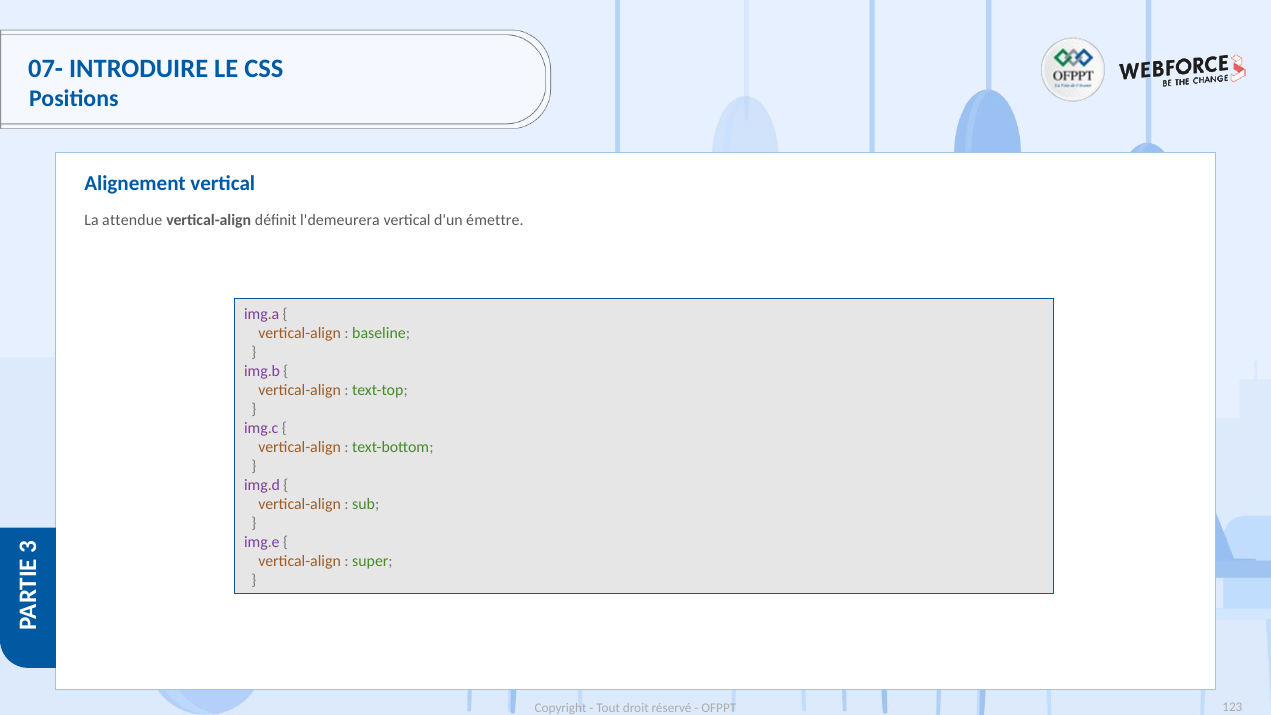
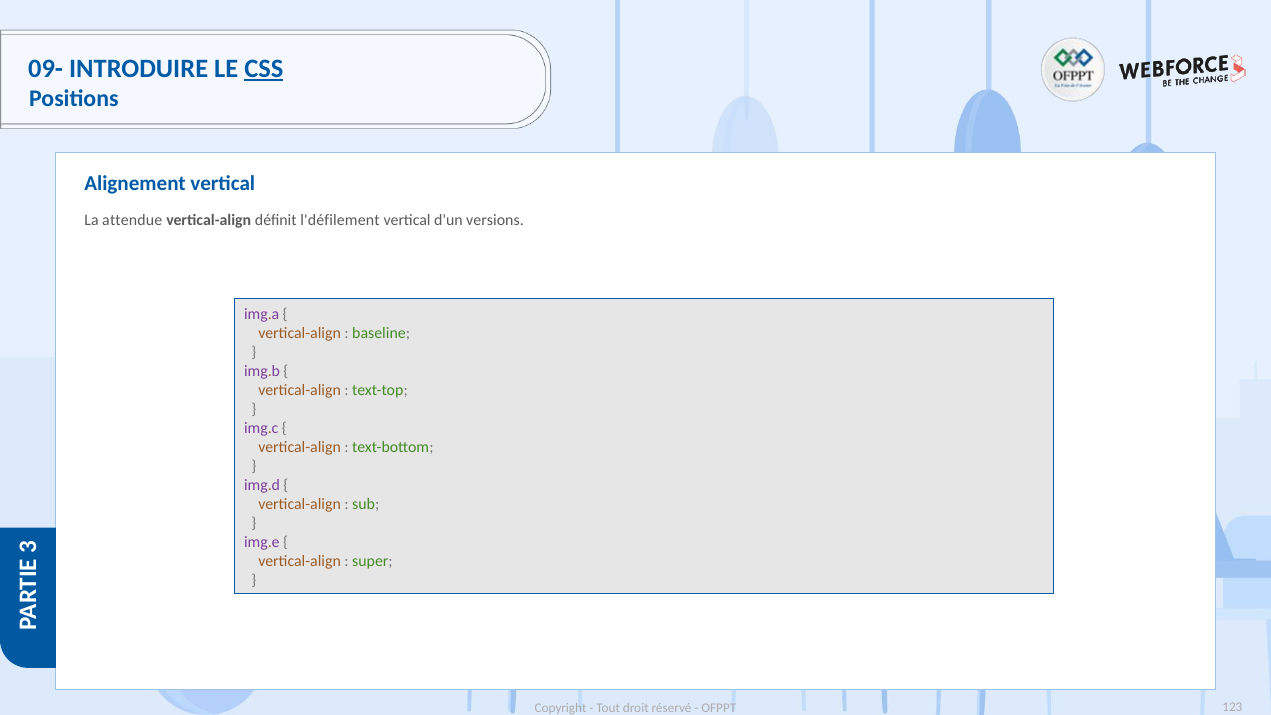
07-: 07- -> 09-
CSS underline: none -> present
l'demeurera: l'demeurera -> l'défilement
émettre: émettre -> versions
